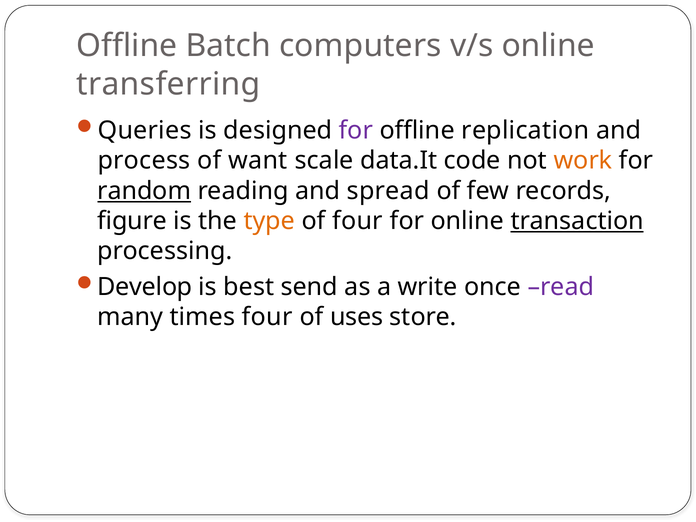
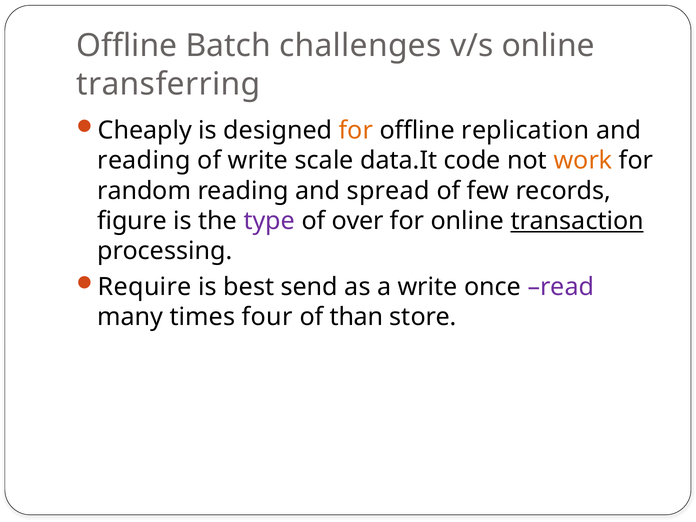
computers: computers -> challenges
Queries: Queries -> Cheaply
for at (356, 130) colour: purple -> orange
process at (144, 161): process -> reading
of want: want -> write
random underline: present -> none
type colour: orange -> purple
of four: four -> over
Develop: Develop -> Require
uses: uses -> than
